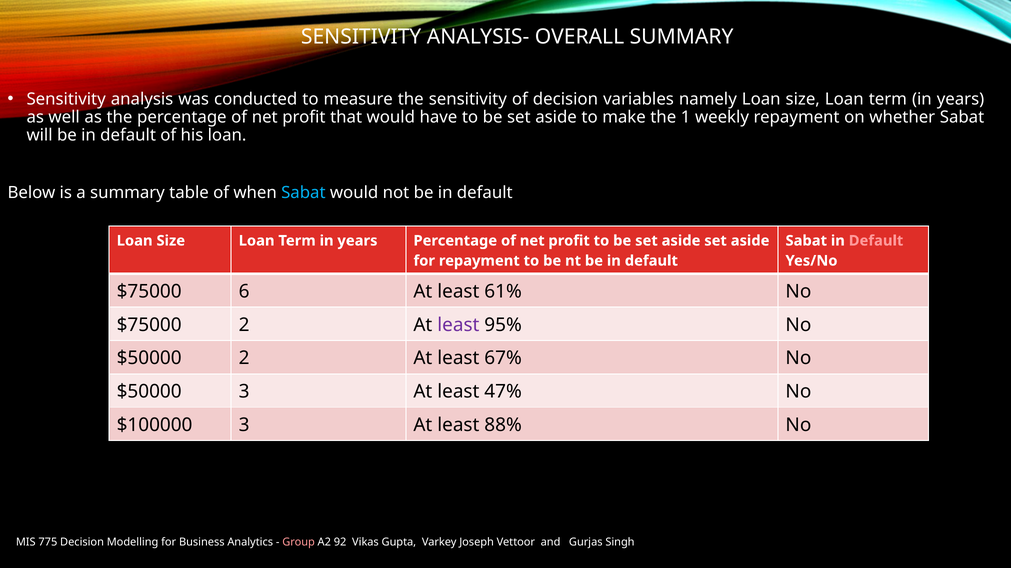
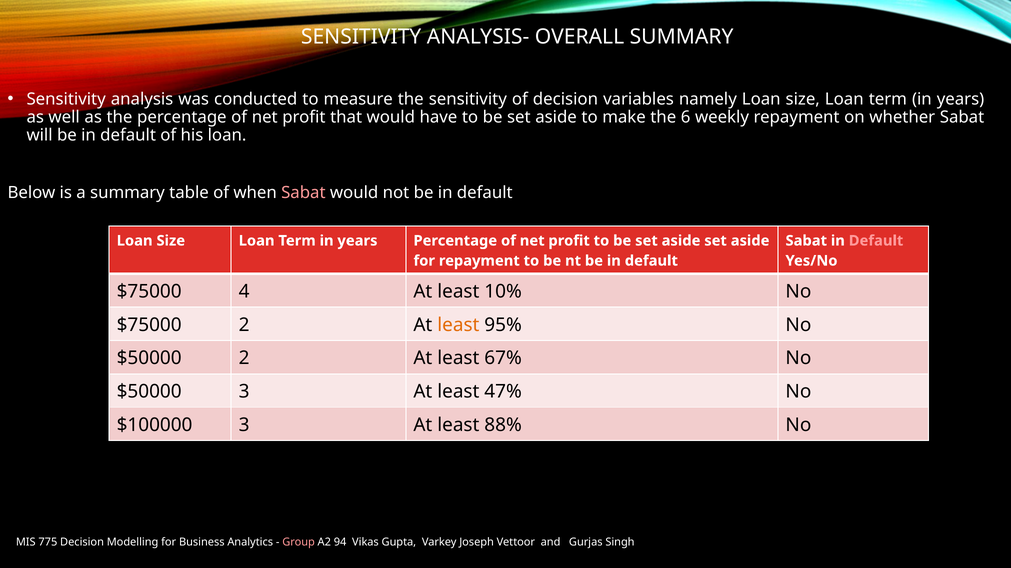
1: 1 -> 6
Sabat at (303, 193) colour: light blue -> pink
6: 6 -> 4
61%: 61% -> 10%
least at (458, 325) colour: purple -> orange
92: 92 -> 94
